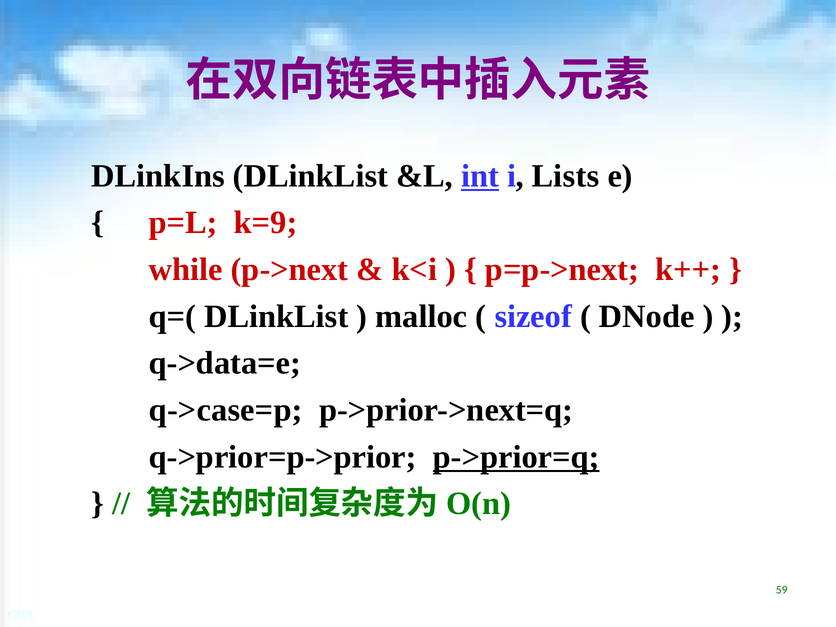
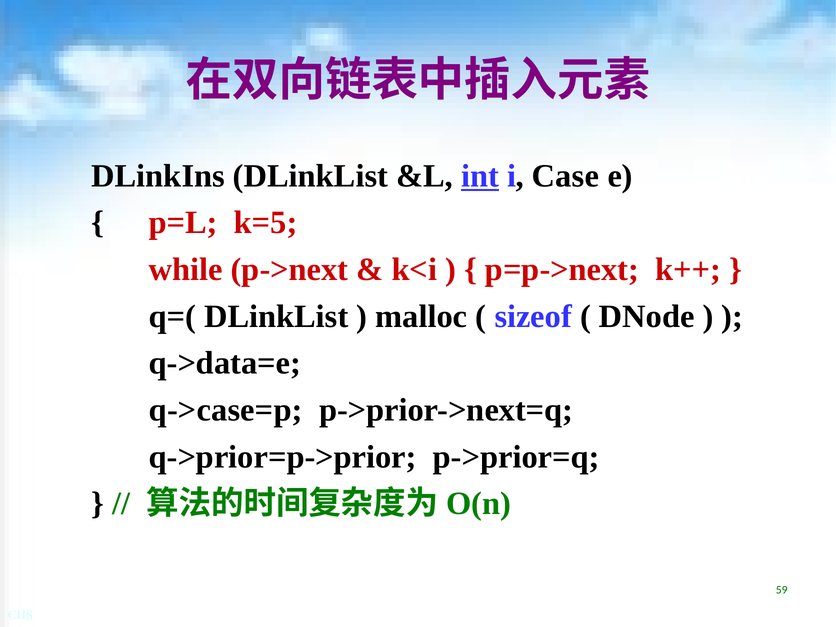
Lists: Lists -> Case
k=9: k=9 -> k=5
p->prior=q underline: present -> none
